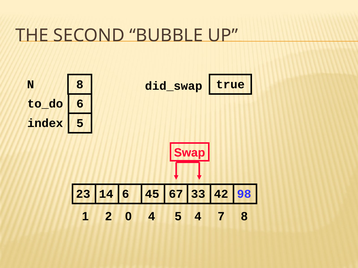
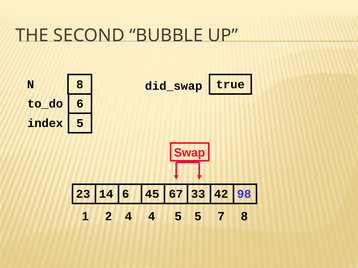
2 0: 0 -> 4
5 4: 4 -> 5
